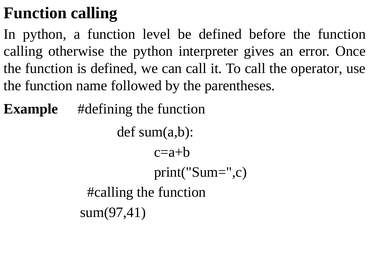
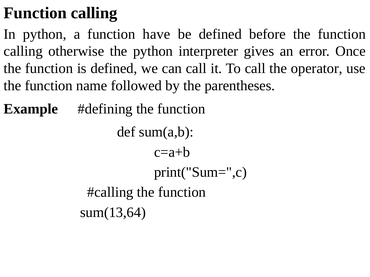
level: level -> have
sum(97,41: sum(97,41 -> sum(13,64
